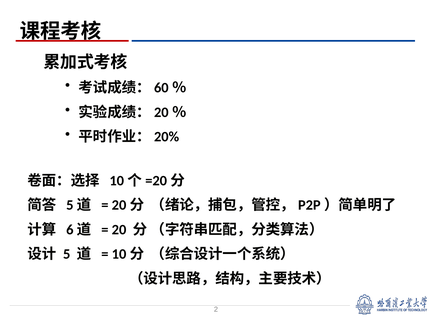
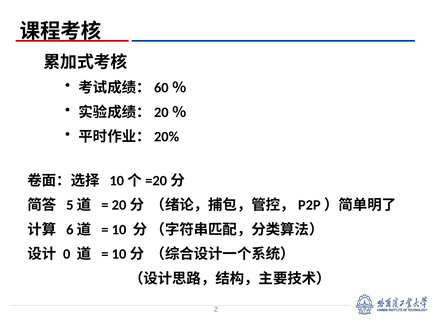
20: 20 -> 10
5: 5 -> 0
